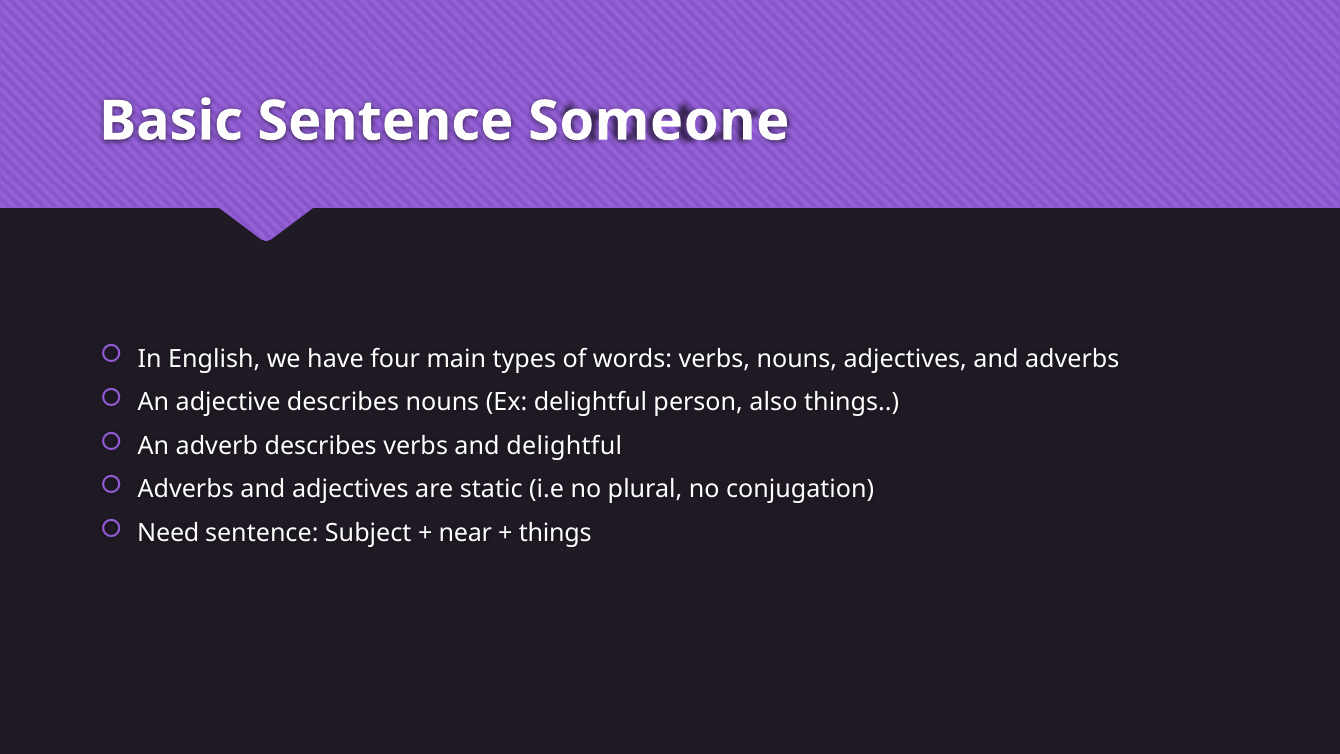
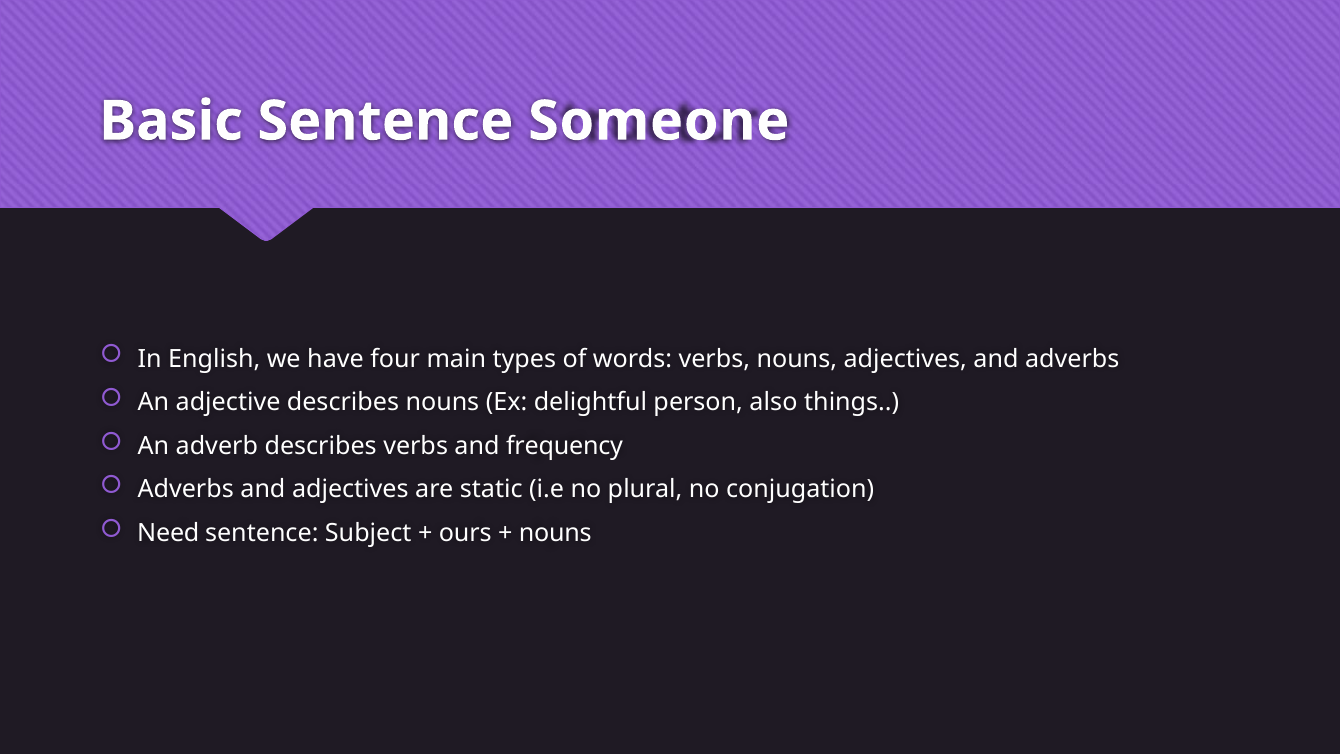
and delightful: delightful -> frequency
near: near -> ours
things at (555, 533): things -> nouns
